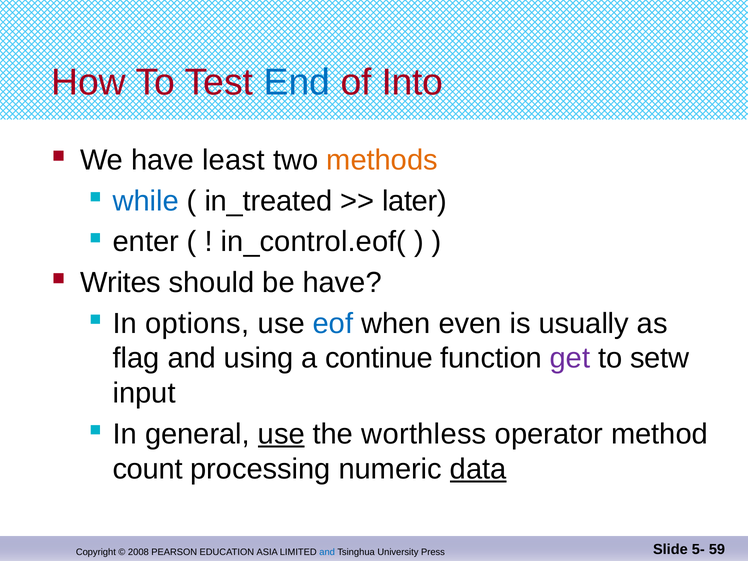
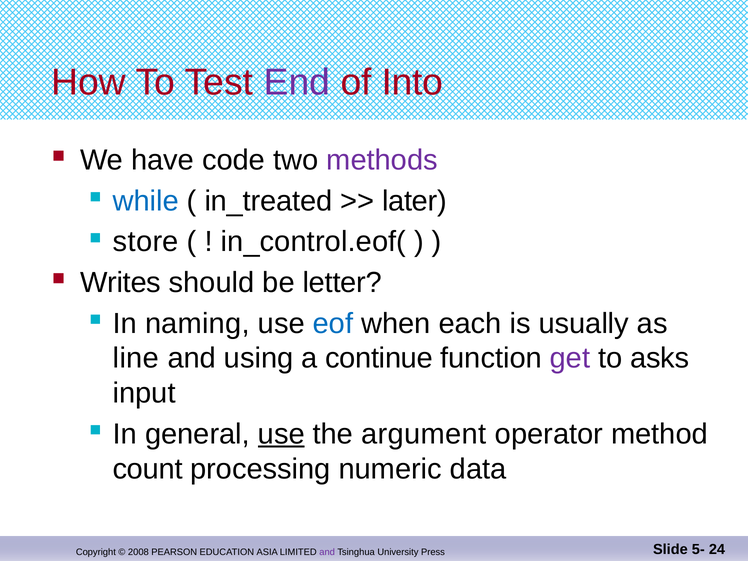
End colour: blue -> purple
least: least -> code
methods colour: orange -> purple
enter: enter -> store
be have: have -> letter
options: options -> naming
even: even -> each
flag: flag -> line
setw: setw -> asks
worthless: worthless -> argument
data underline: present -> none
and at (327, 552) colour: blue -> purple
59: 59 -> 24
